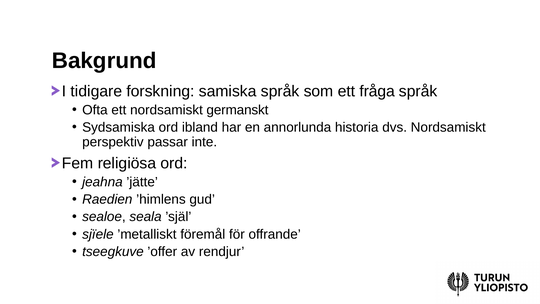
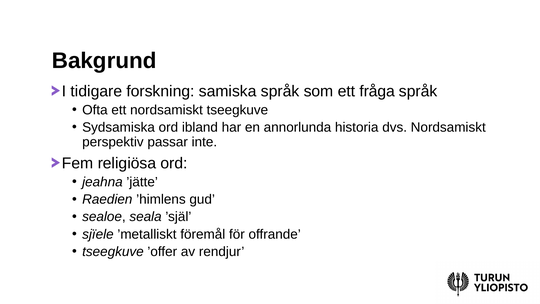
nordsamiskt germanskt: germanskt -> tseegkuve
